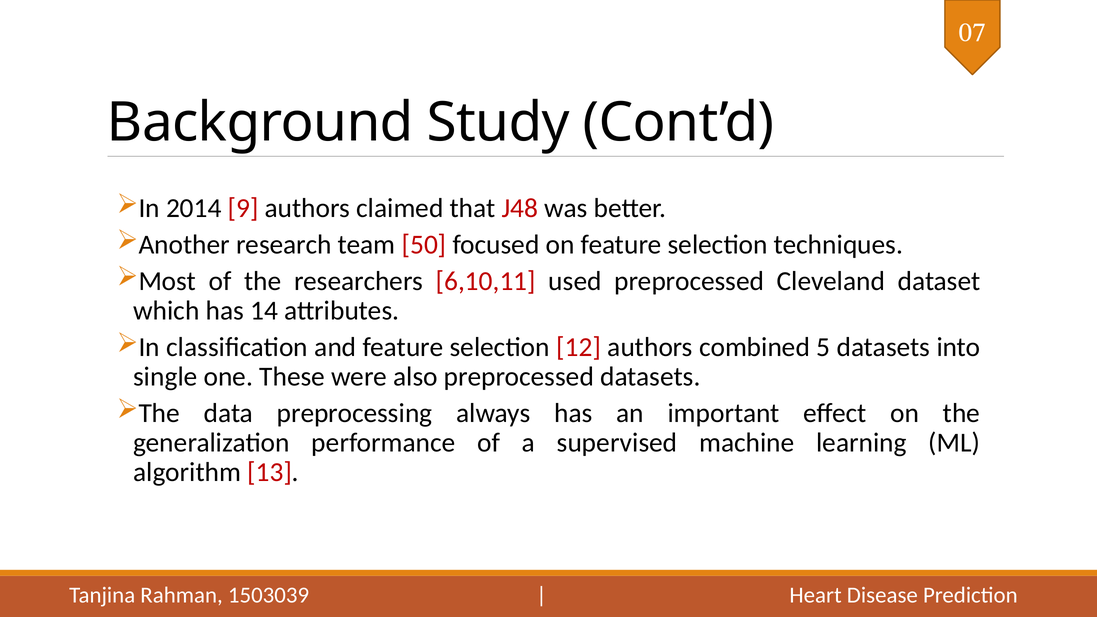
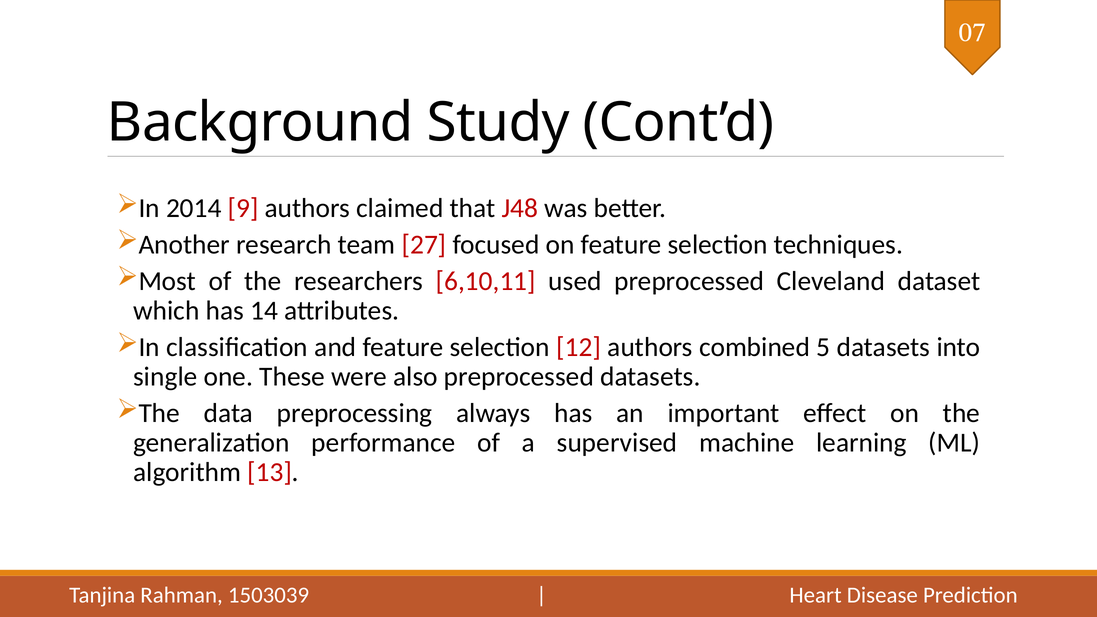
50: 50 -> 27
